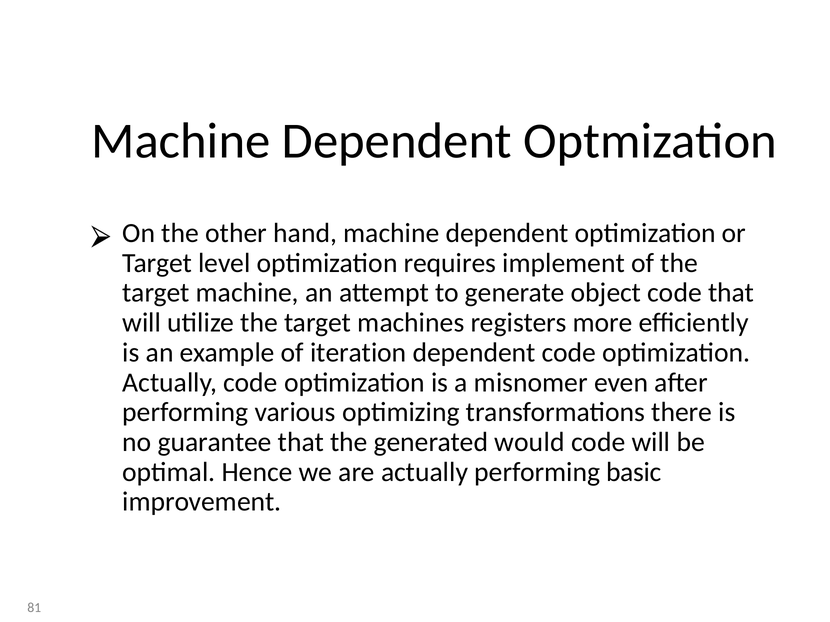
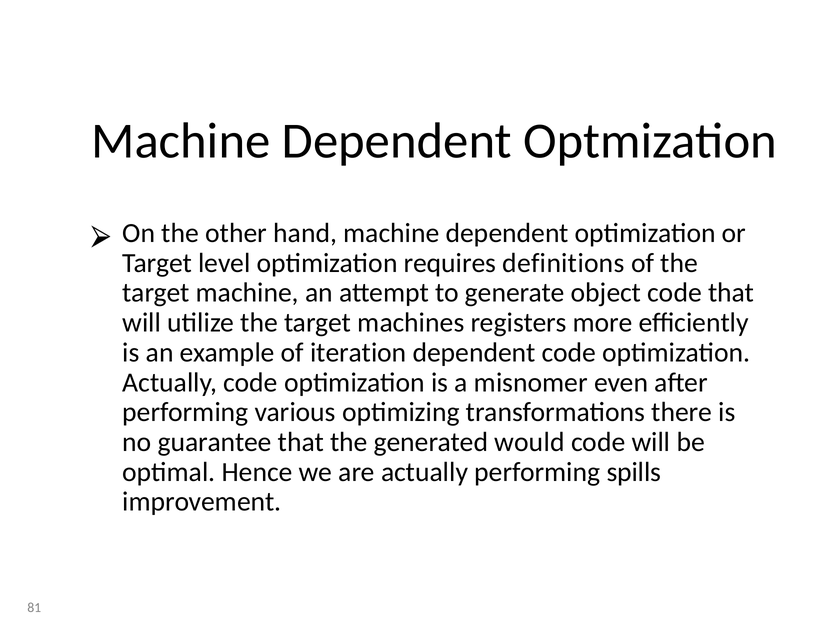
implement: implement -> definitions
basic: basic -> spills
